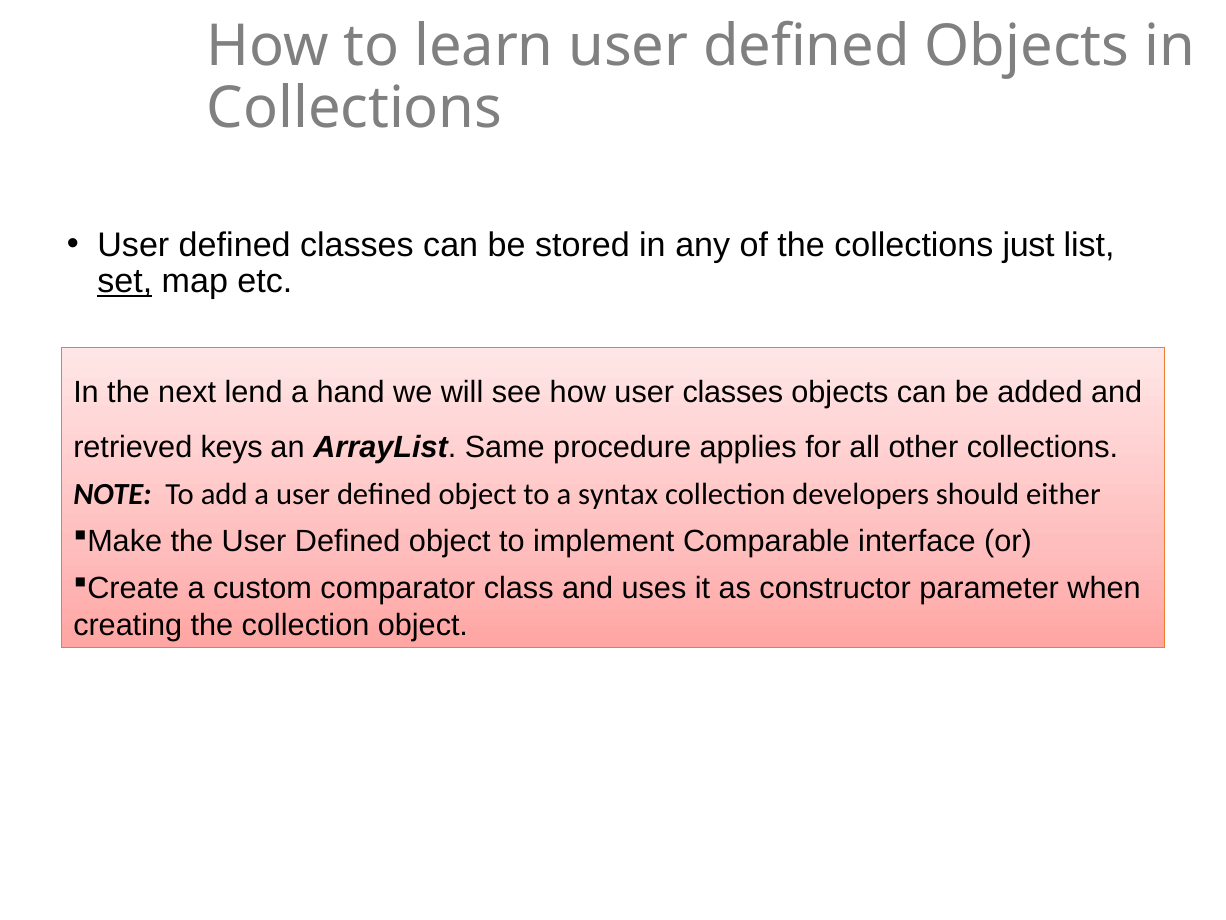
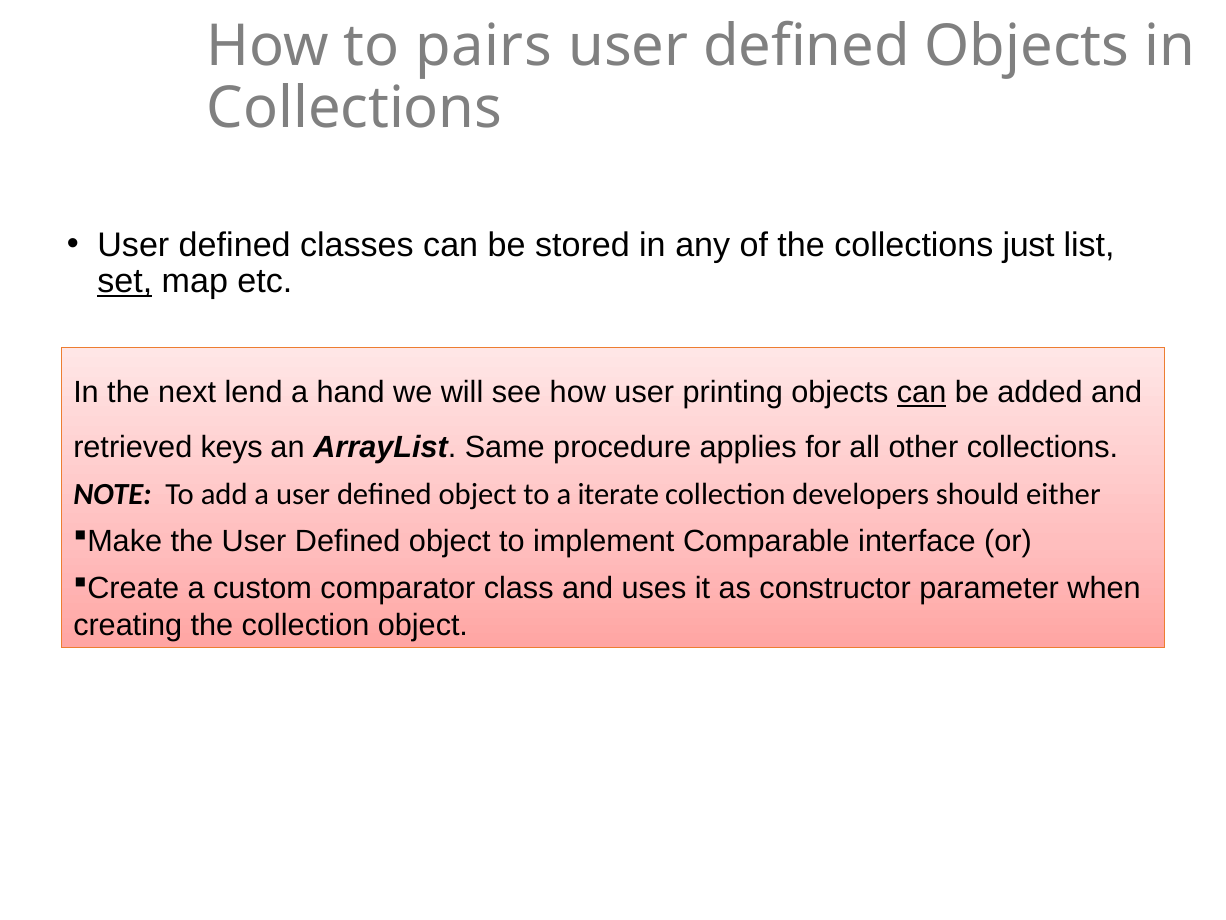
learn: learn -> pairs
user classes: classes -> printing
can at (922, 392) underline: none -> present
syntax: syntax -> iterate
